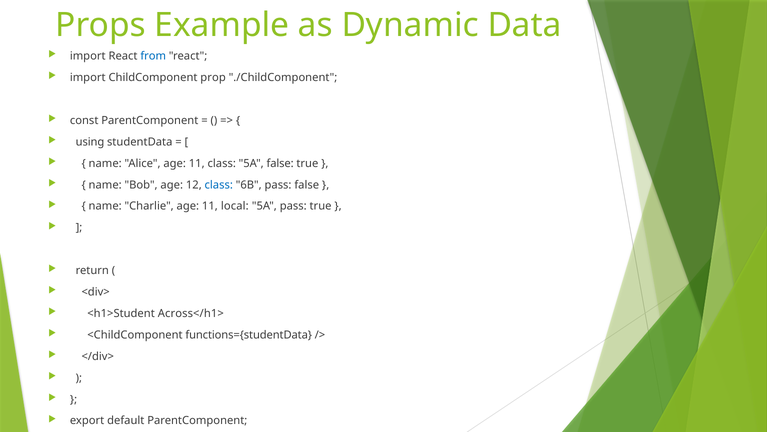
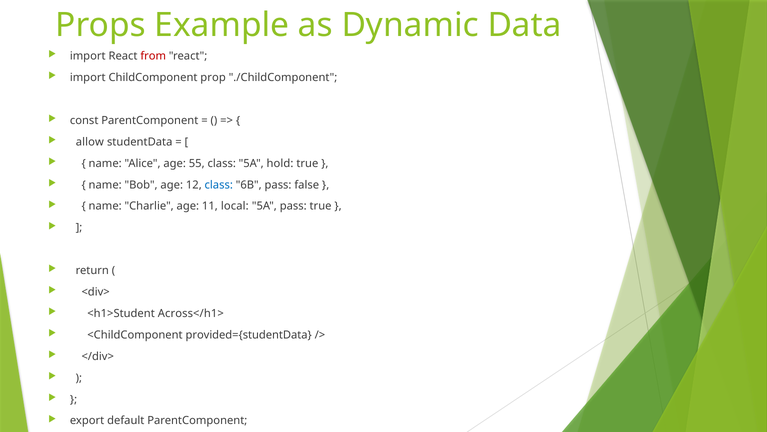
from colour: blue -> red
using: using -> allow
Alice age 11: 11 -> 55
5A false: false -> hold
functions={studentData: functions={studentData -> provided={studentData
